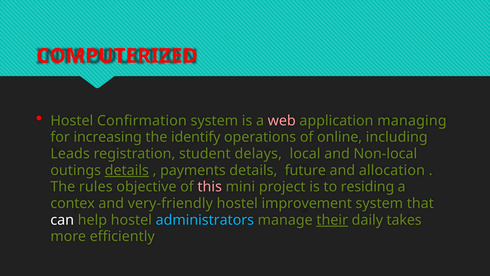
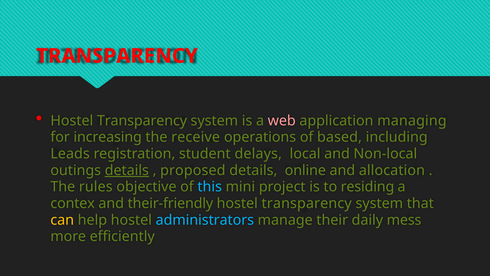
COMPUTERIZED at (117, 56): COMPUTERIZED -> TRANSPARENCY
Confirmation at (142, 121): Confirmation -> Transparency
identify: identify -> receive
online: online -> based
payments: payments -> proposed
future: future -> online
this colour: pink -> light blue
very-friendly: very-friendly -> their-friendly
improvement at (307, 203): improvement -> transparency
can colour: white -> yellow
their underline: present -> none
takes: takes -> mess
